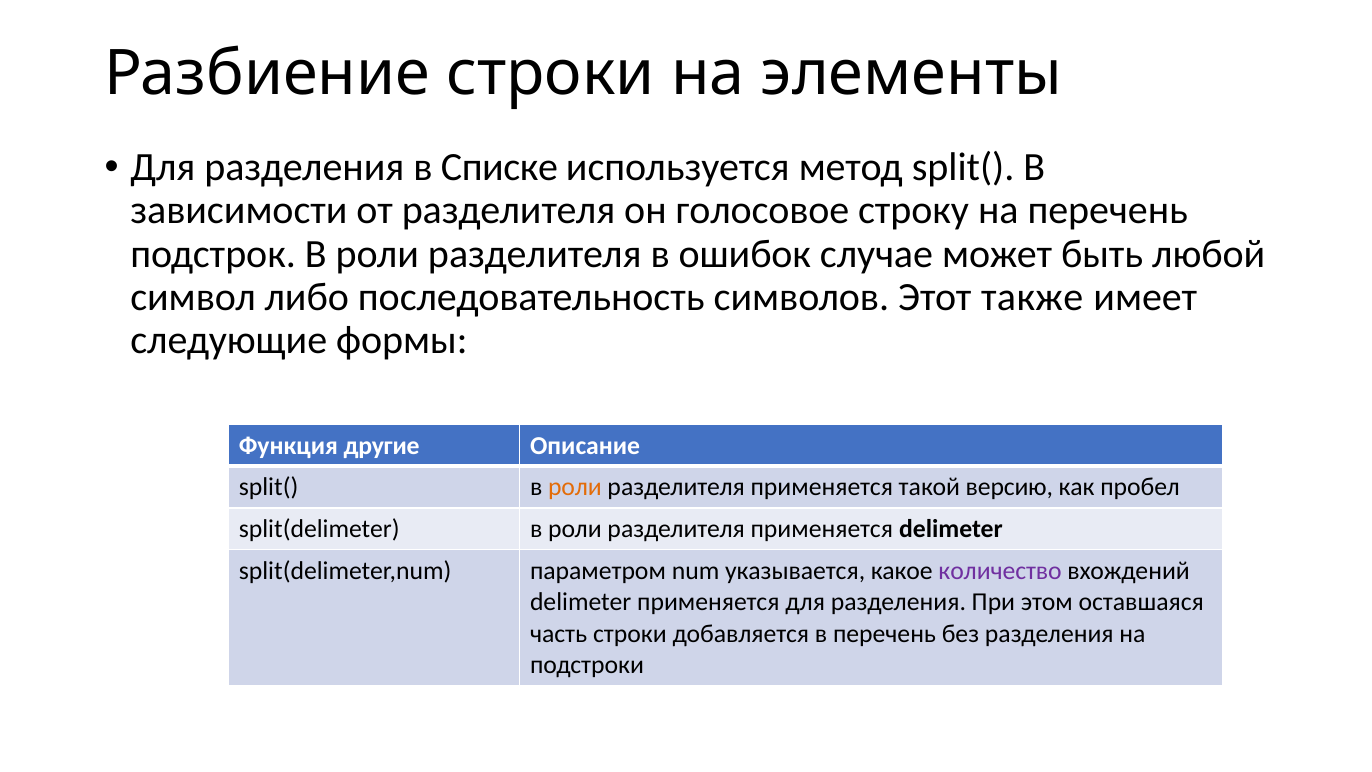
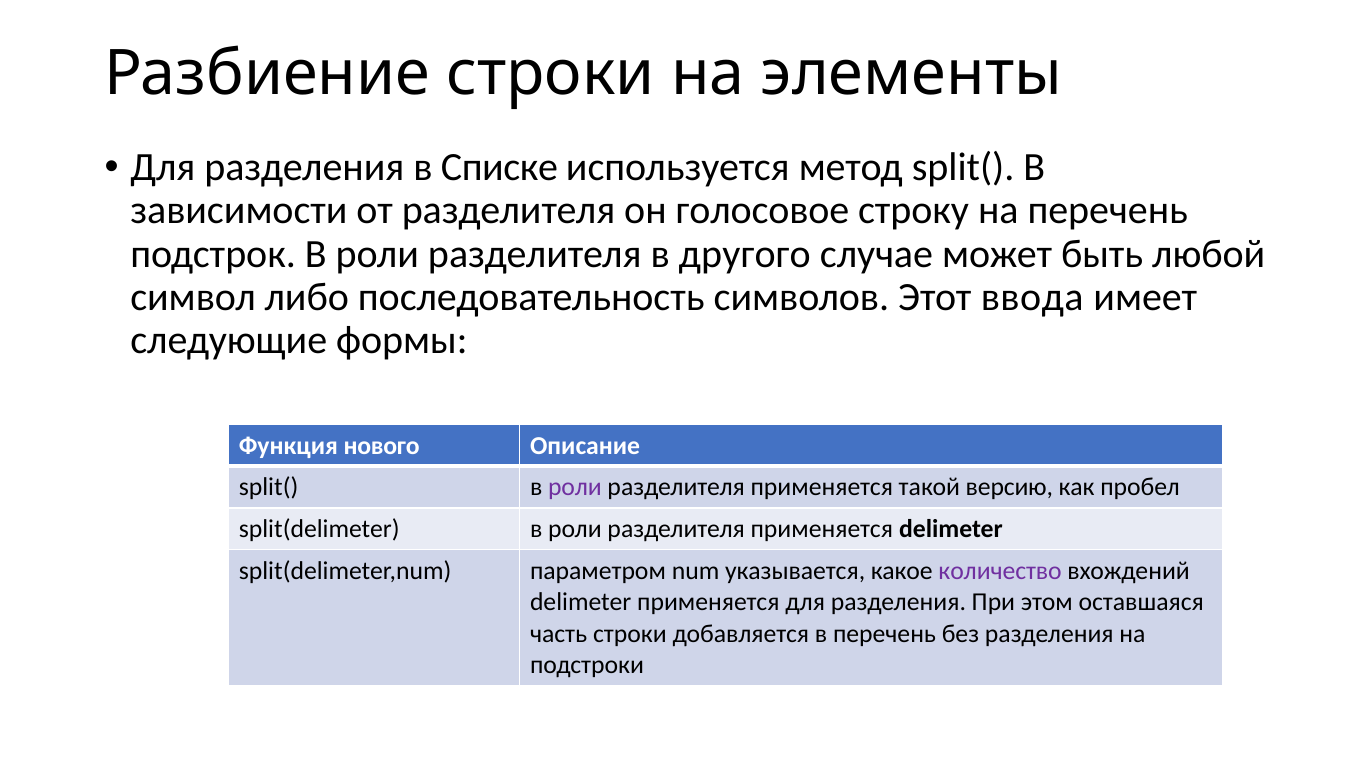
ошибок: ошибок -> другого
также: также -> ввода
другие: другие -> нового
роли at (575, 487) colour: orange -> purple
